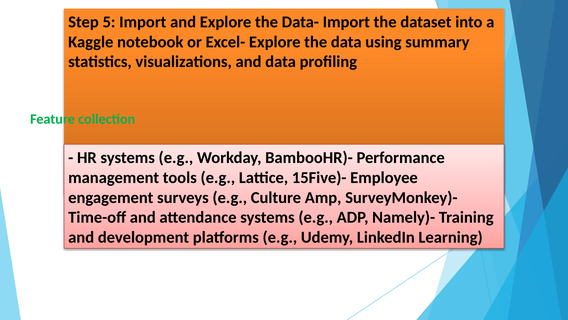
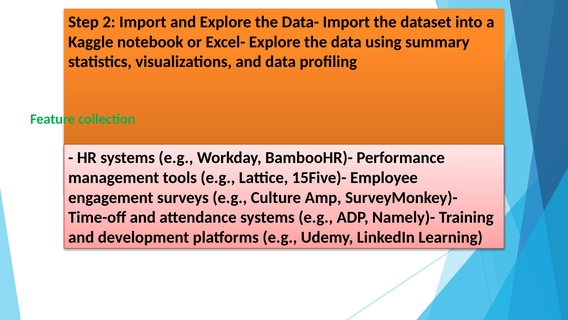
5: 5 -> 2
